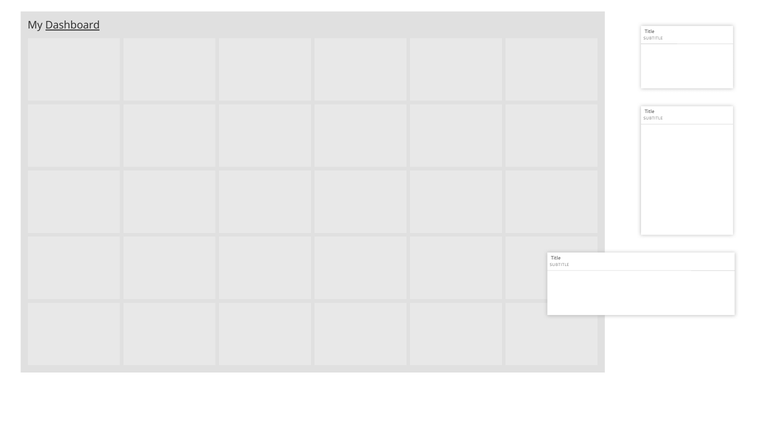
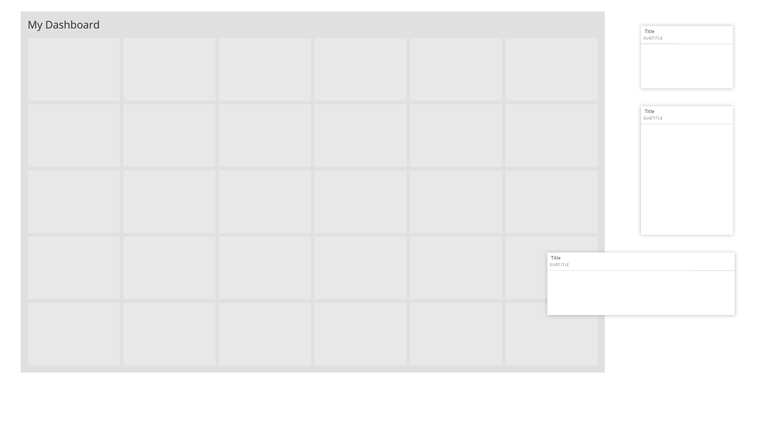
Dashboard underline: present -> none
